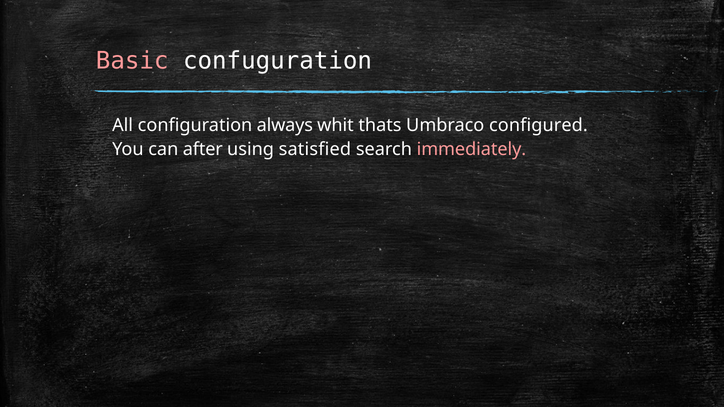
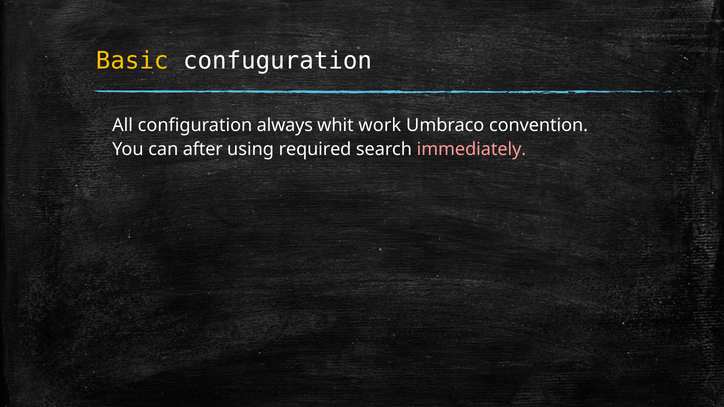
Basic colour: pink -> yellow
thats: thats -> work
configured: configured -> convention
satisfied: satisfied -> required
